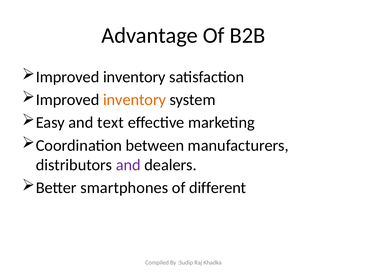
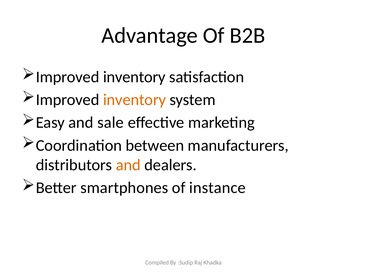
text: text -> sale
and at (128, 165) colour: purple -> orange
different: different -> instance
